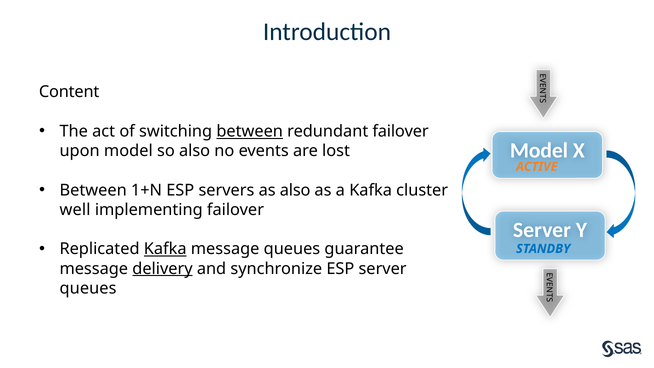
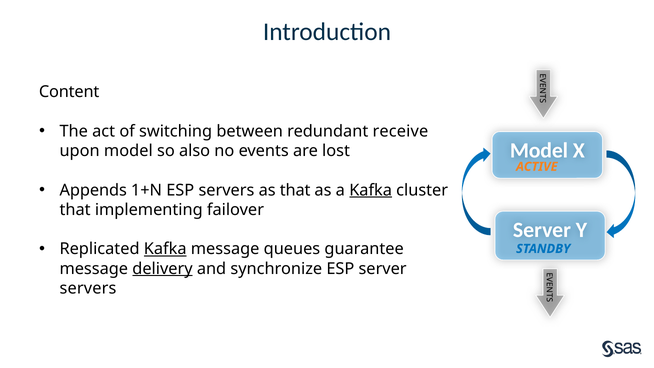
between at (250, 131) underline: present -> none
redundant failover: failover -> receive
Between at (93, 190): Between -> Appends
as also: also -> that
Kafka at (371, 190) underline: none -> present
well at (75, 210): well -> that
queues at (88, 288): queues -> servers
